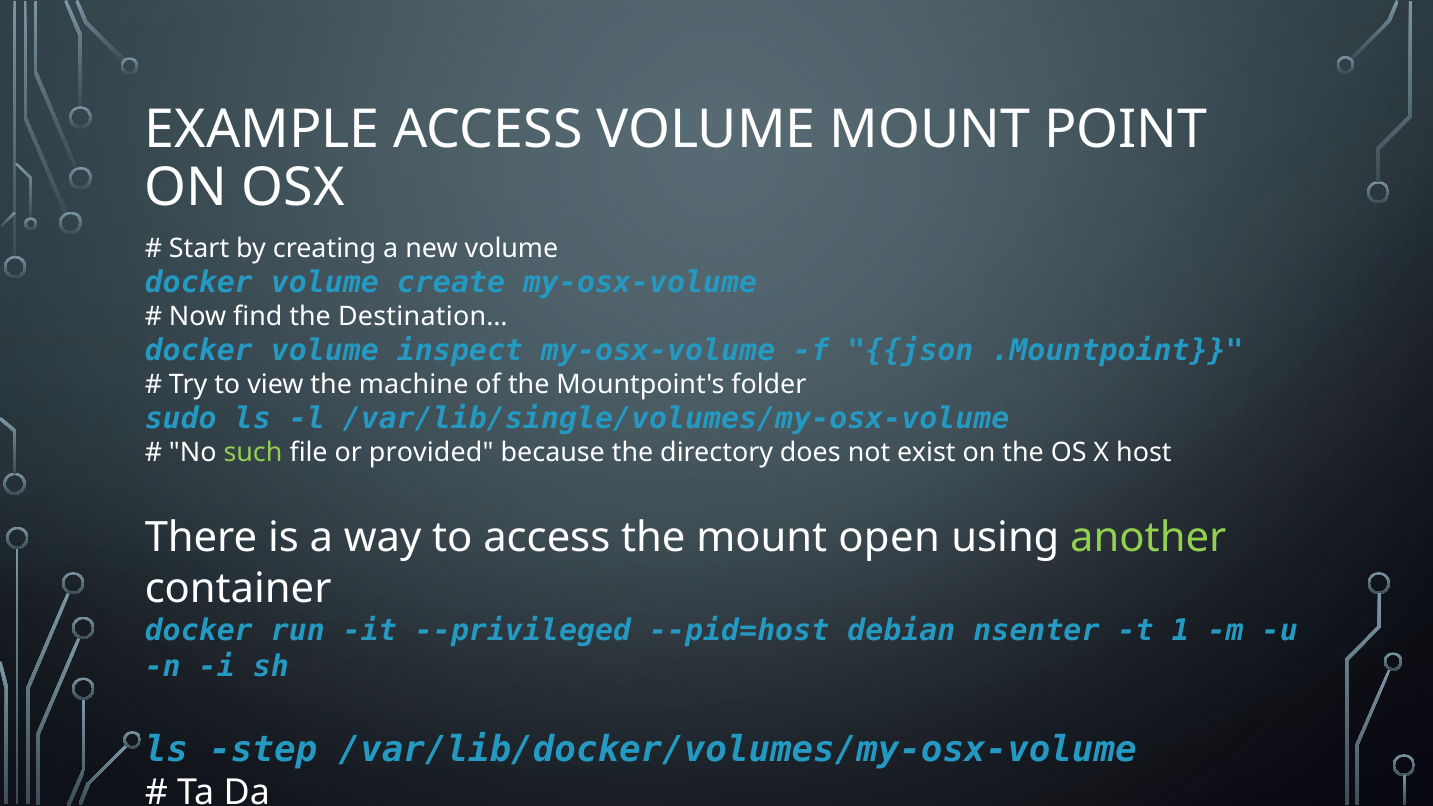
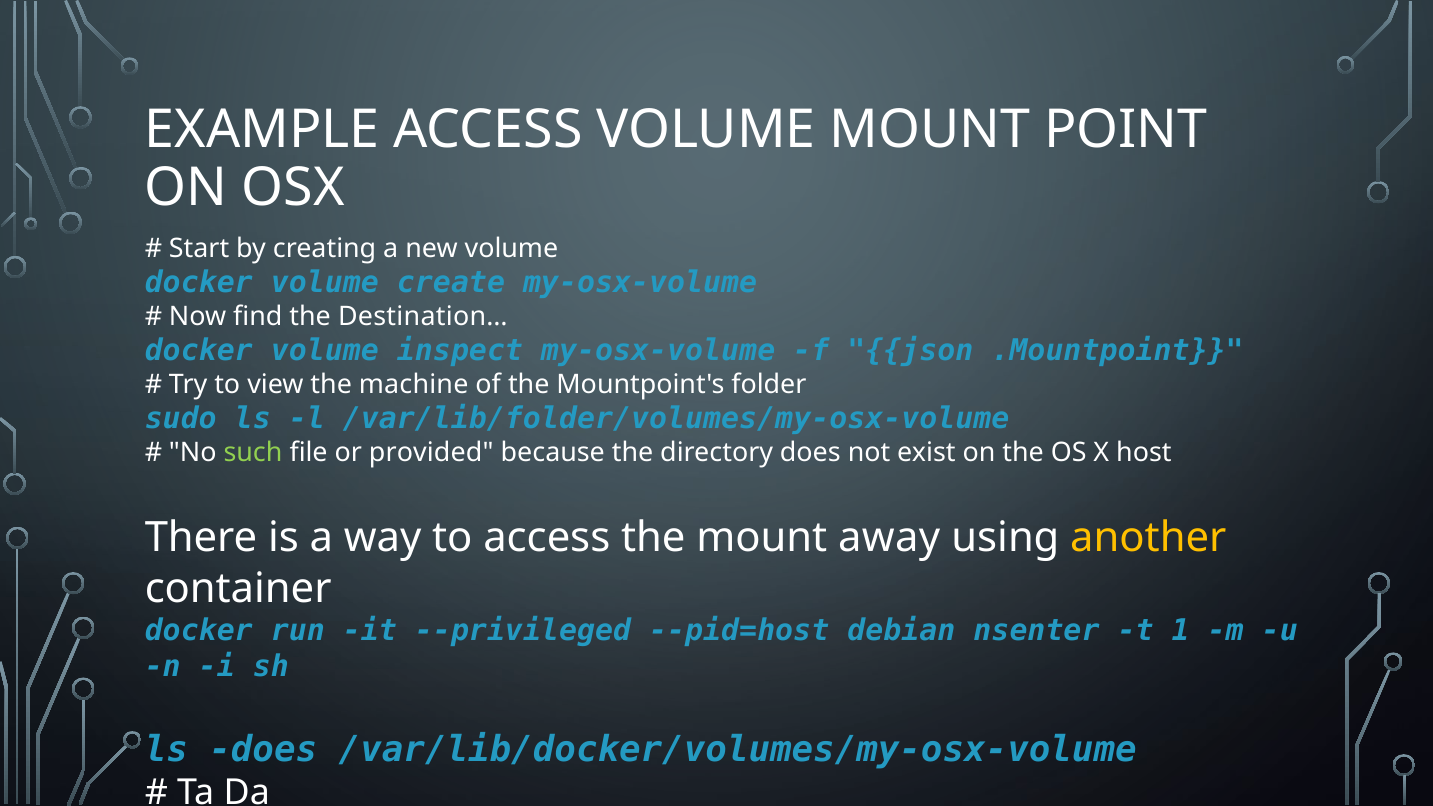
/var/lib/single/volumes/my-osx-volume: /var/lib/single/volumes/my-osx-volume -> /var/lib/folder/volumes/my-osx-volume
open: open -> away
another colour: light green -> yellow
ls step: step -> does
